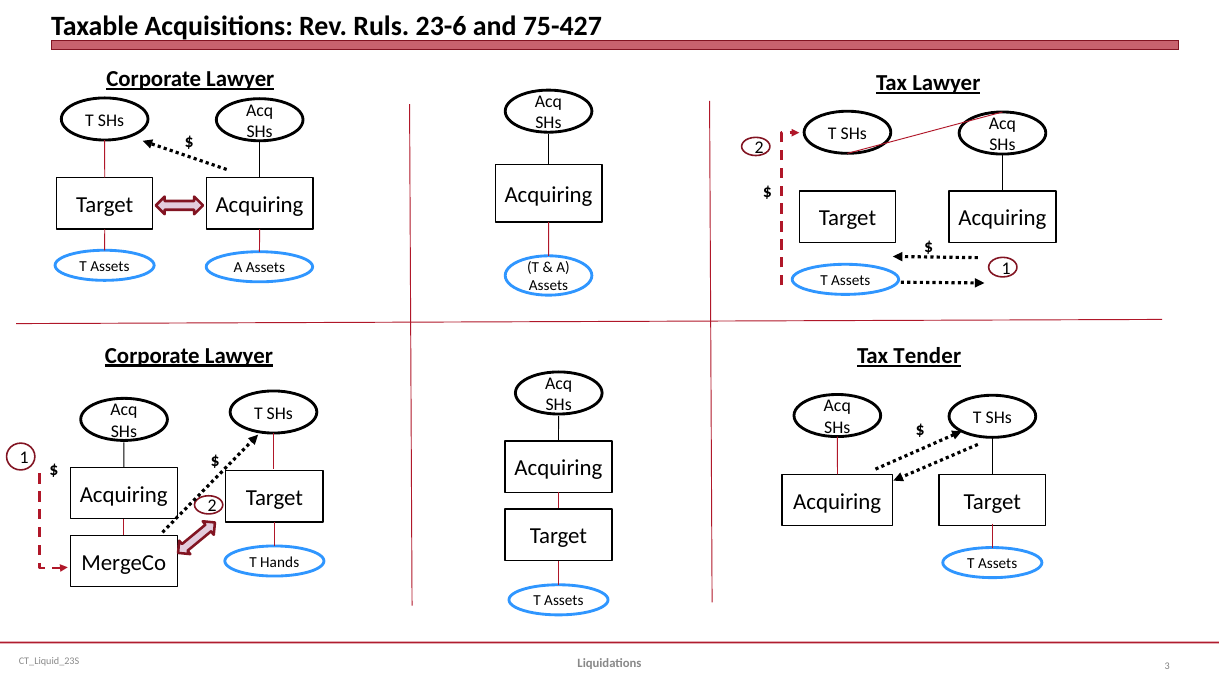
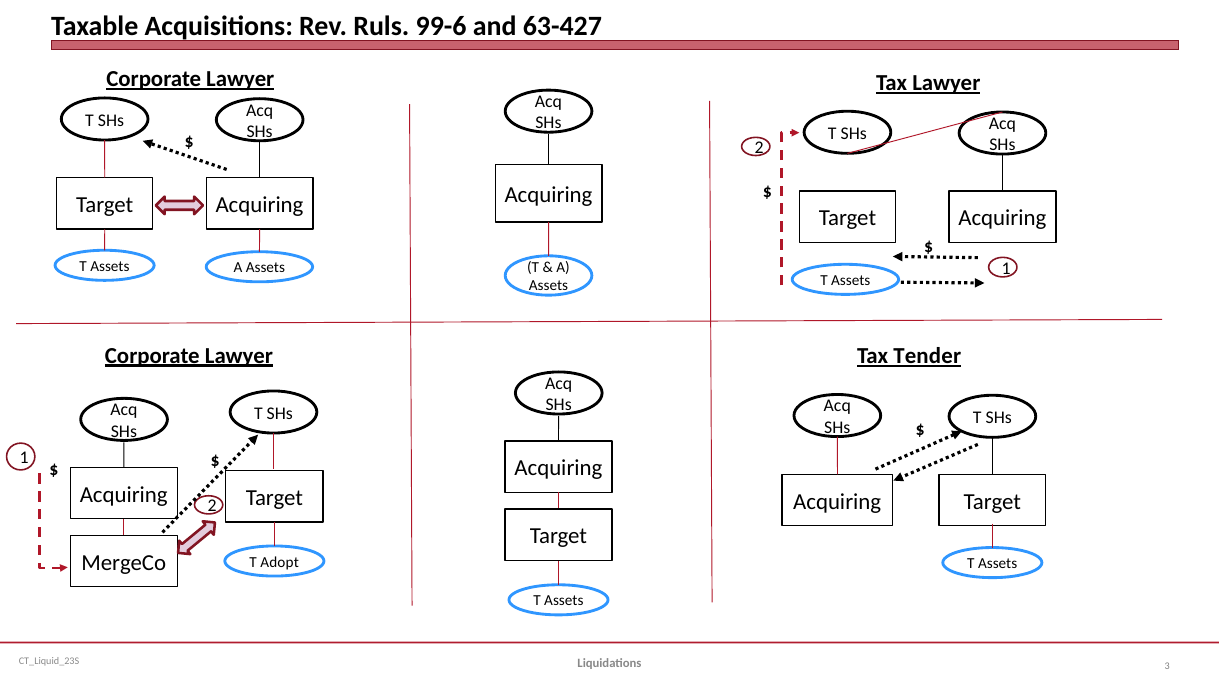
23-6: 23-6 -> 99-6
75-427: 75-427 -> 63-427
Hands: Hands -> Adopt
